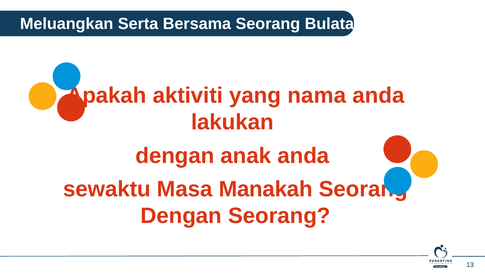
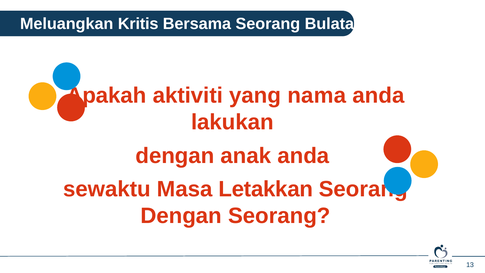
Serta: Serta -> Kritis
Manakah: Manakah -> Letakkan
